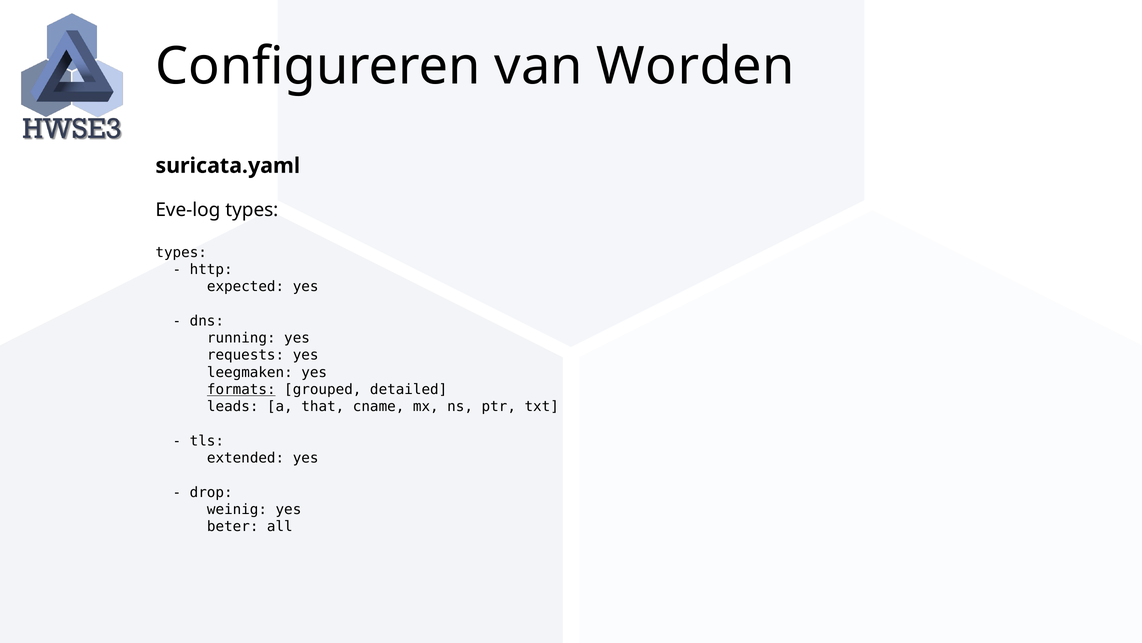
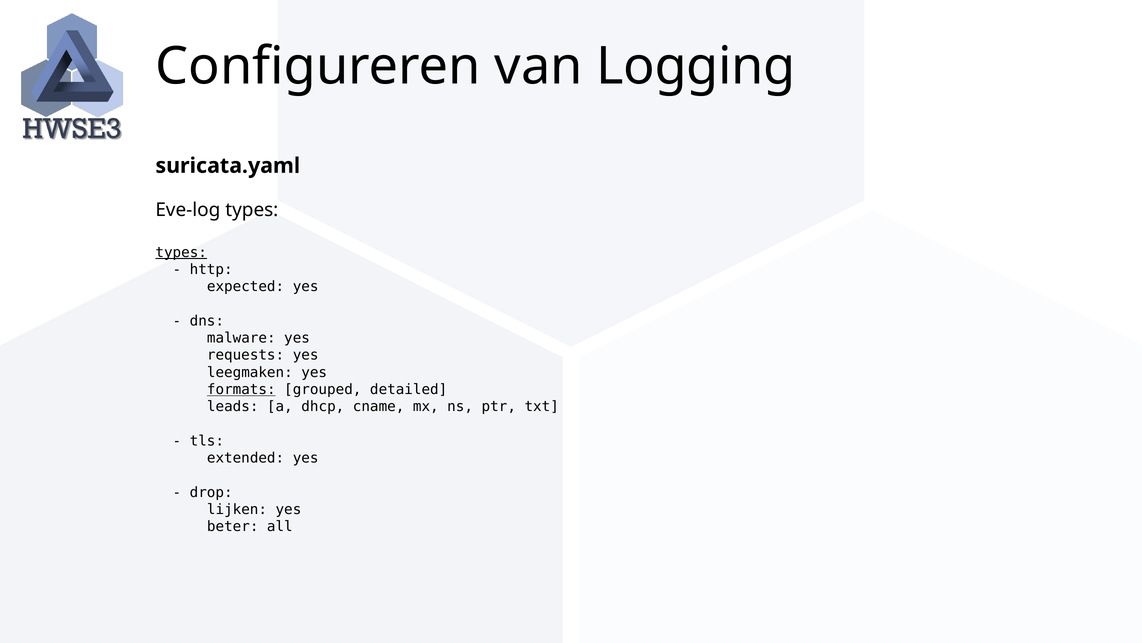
Worden: Worden -> Logging
types at (181, 252) underline: none -> present
running: running -> malware
that: that -> dhcp
weinig: weinig -> lijken
